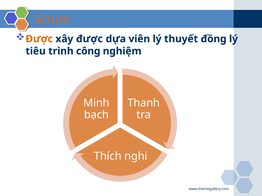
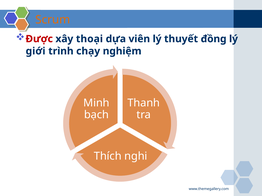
Được at (39, 39) colour: orange -> red
xây được: được -> thoại
tiêu: tiêu -> giới
công: công -> chạy
